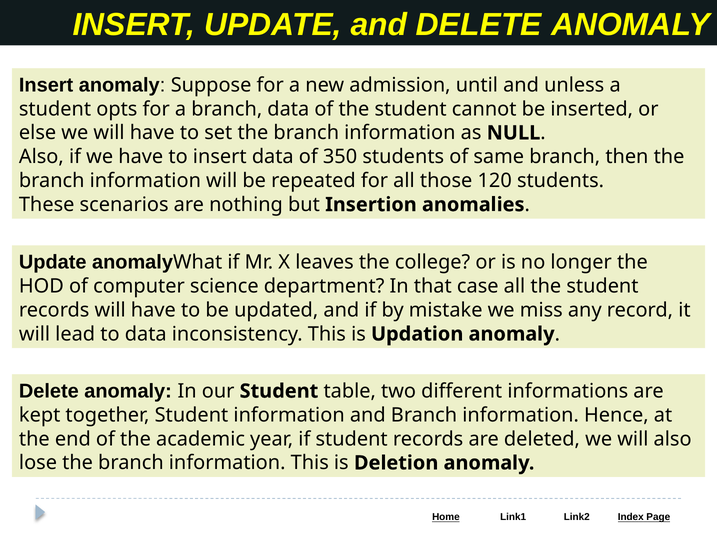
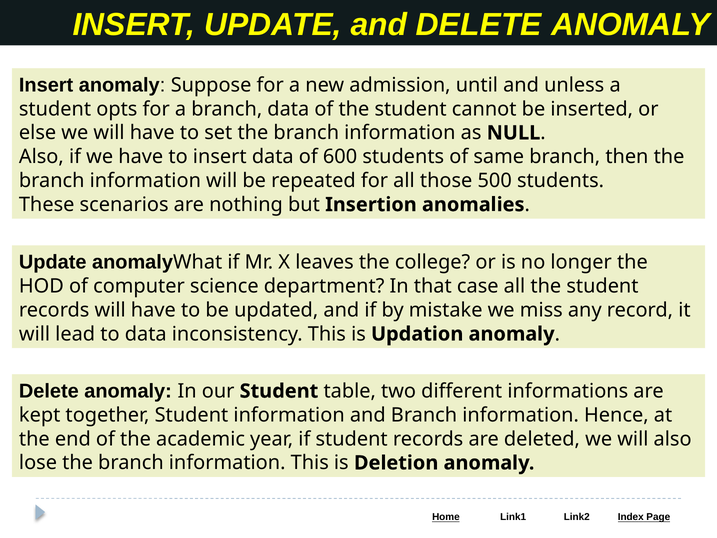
350: 350 -> 600
120: 120 -> 500
